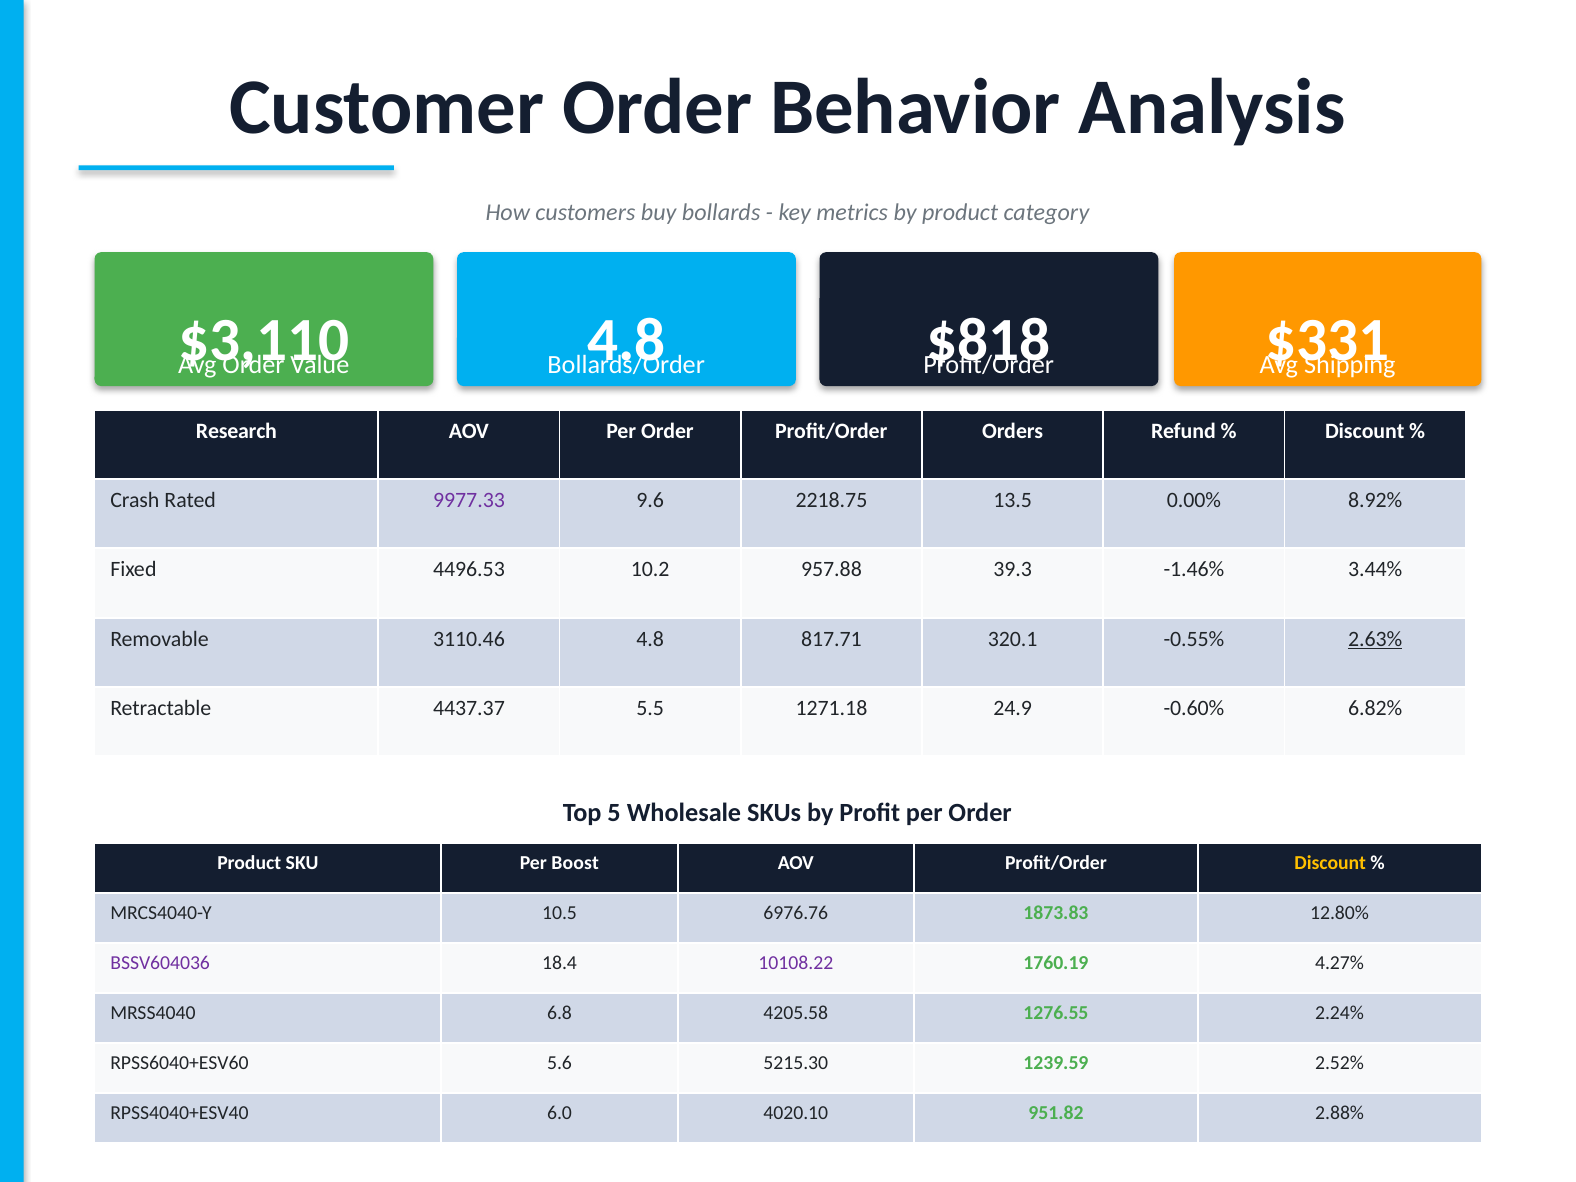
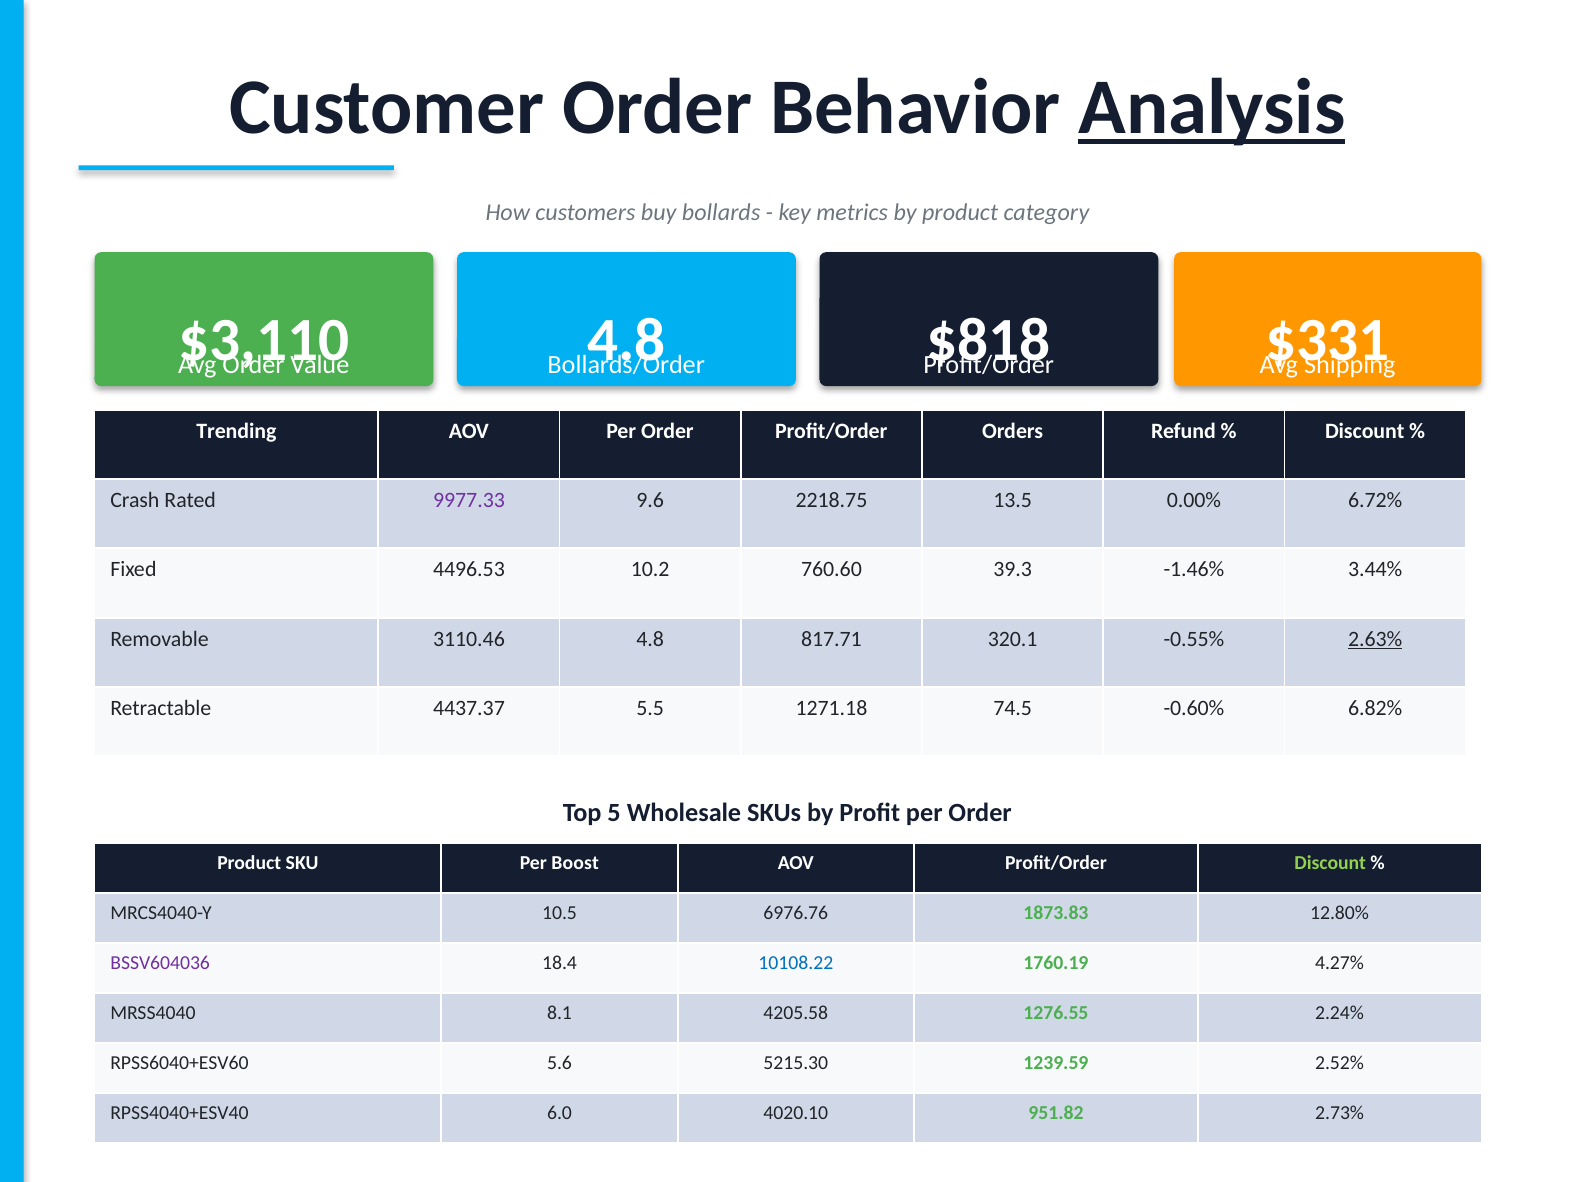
Analysis underline: none -> present
Research: Research -> Trending
8.92%: 8.92% -> 6.72%
957.88: 957.88 -> 760.60
24.9: 24.9 -> 74.5
Discount at (1330, 863) colour: yellow -> light green
10108.22 colour: purple -> blue
6.8: 6.8 -> 8.1
2.88%: 2.88% -> 2.73%
